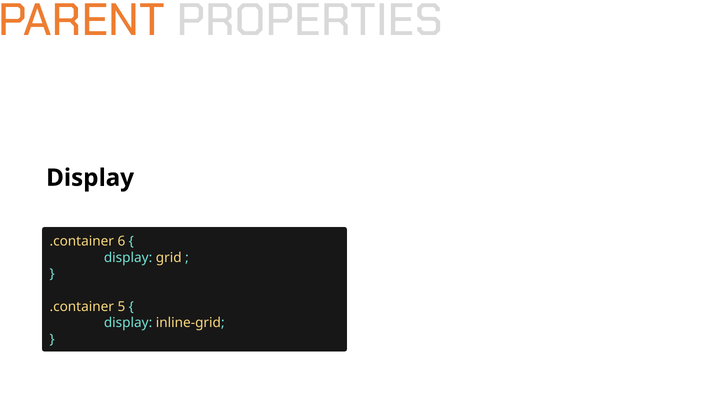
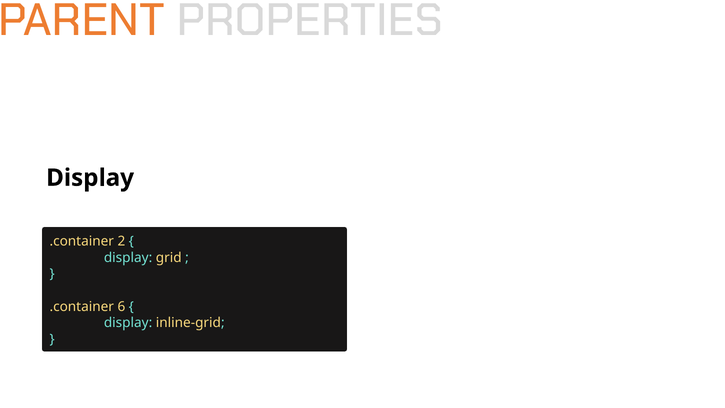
6: 6 -> 2
5: 5 -> 6
